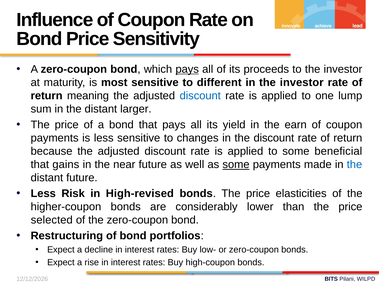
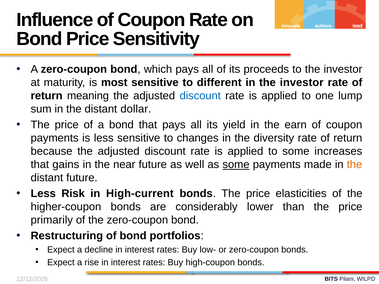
pays at (187, 69) underline: present -> none
larger: larger -> dollar
the discount: discount -> diversity
beneficial: beneficial -> increases
the at (354, 165) colour: blue -> orange
High-revised: High-revised -> High-current
selected: selected -> primarily
